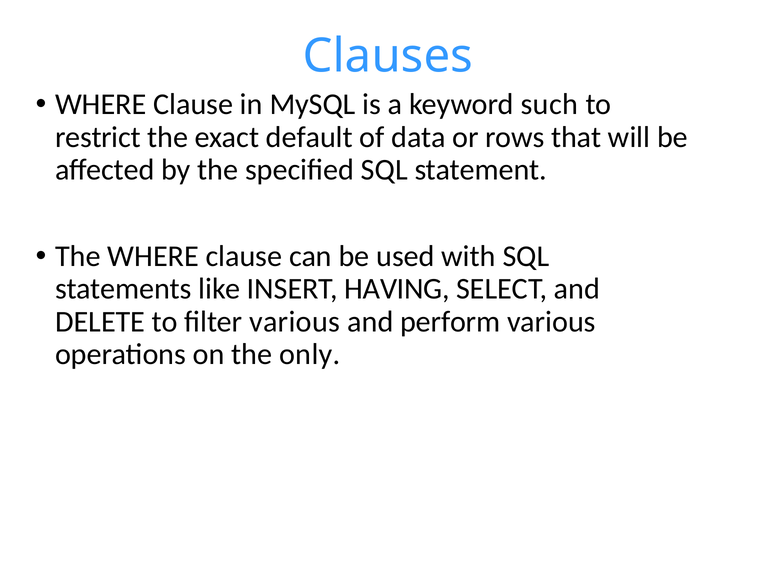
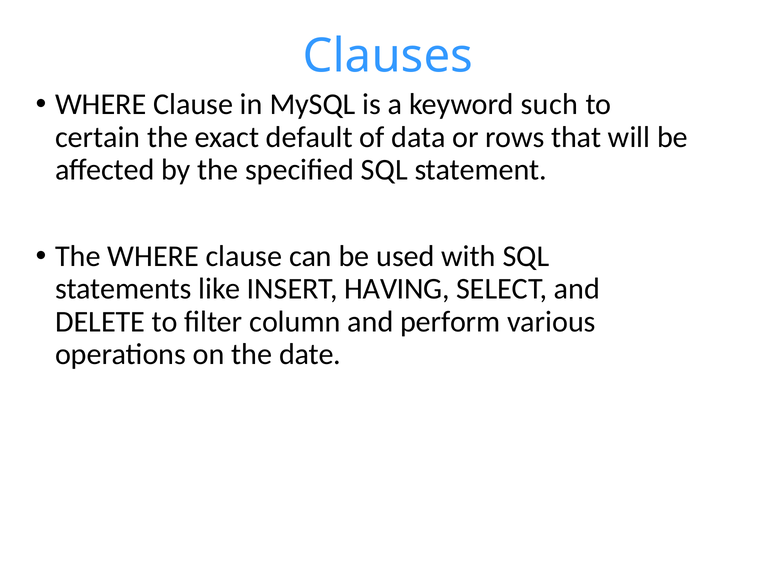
restrict: restrict -> certain
filter various: various -> column
only: only -> date
